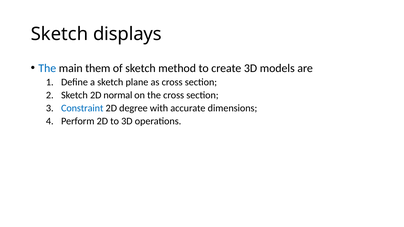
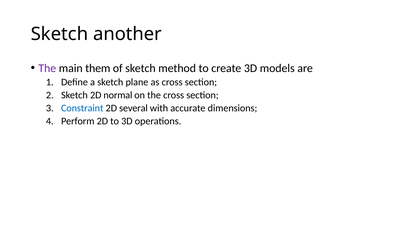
displays: displays -> another
The at (47, 68) colour: blue -> purple
degree: degree -> several
